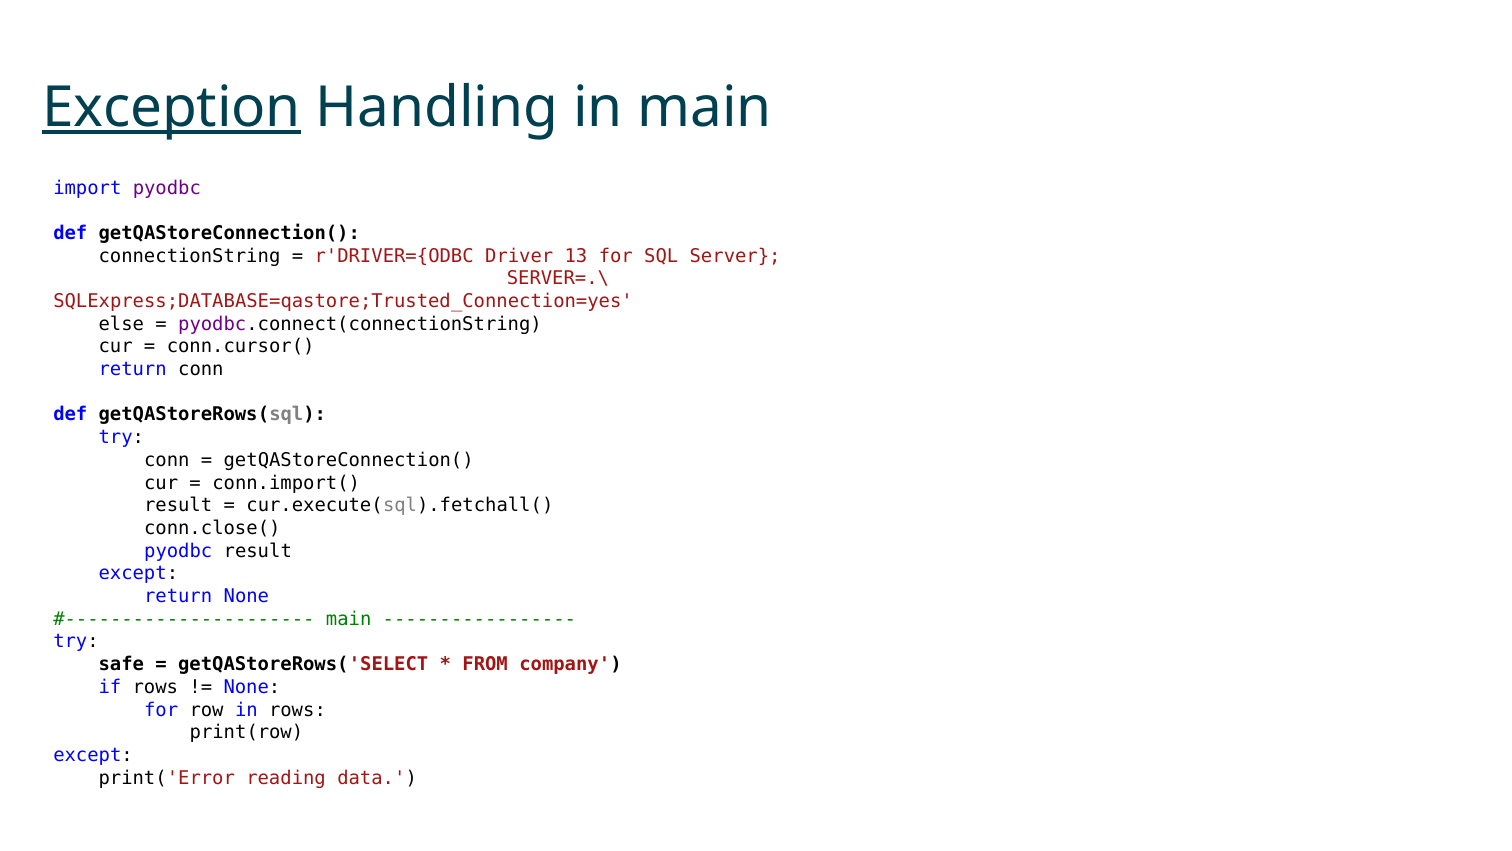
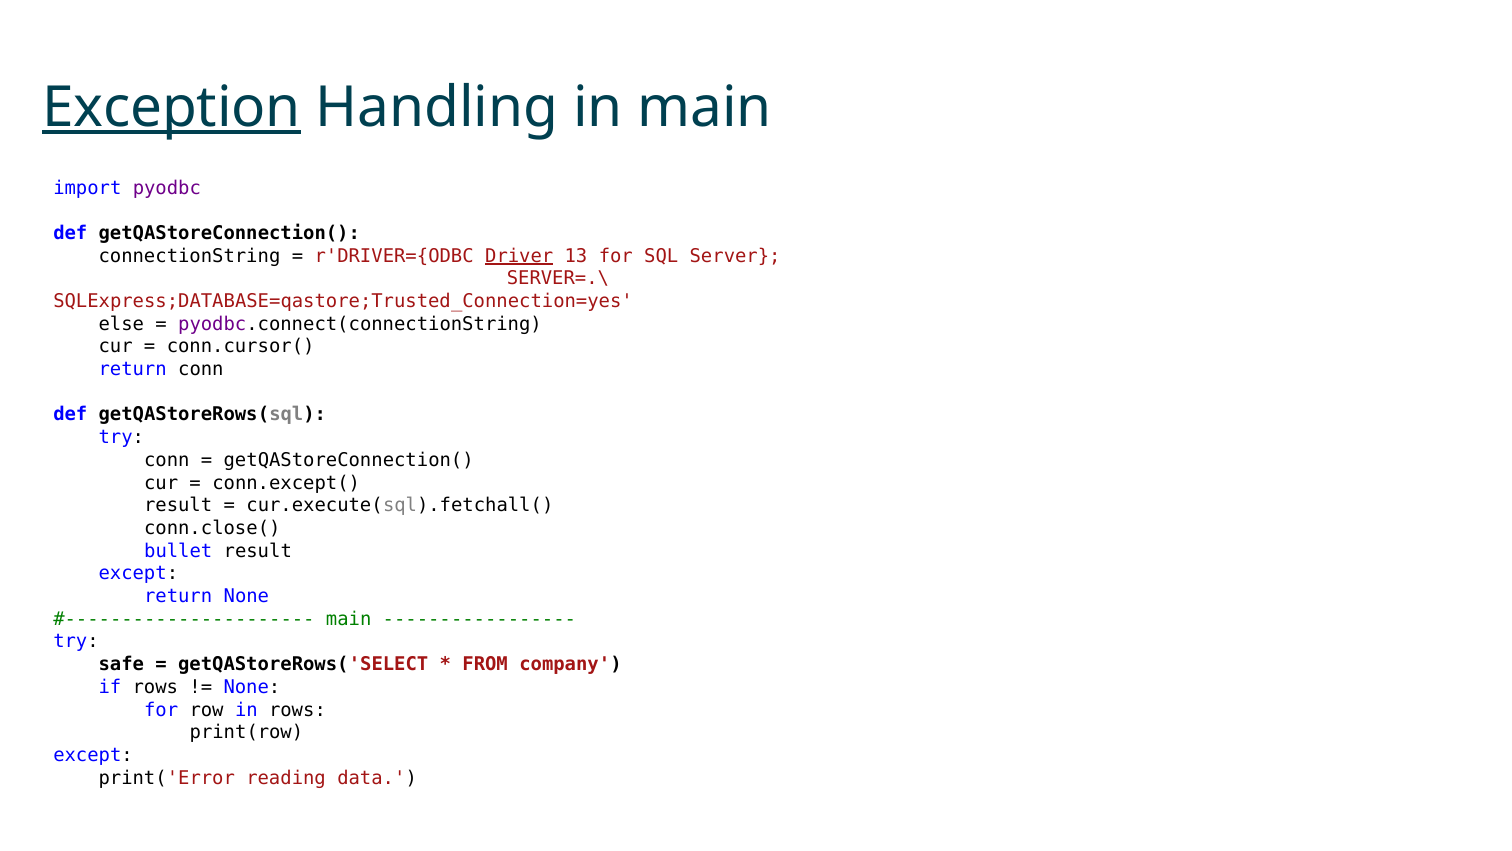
Driver underline: none -> present
conn.import(: conn.import( -> conn.except(
pyodbc at (178, 551): pyodbc -> bullet
